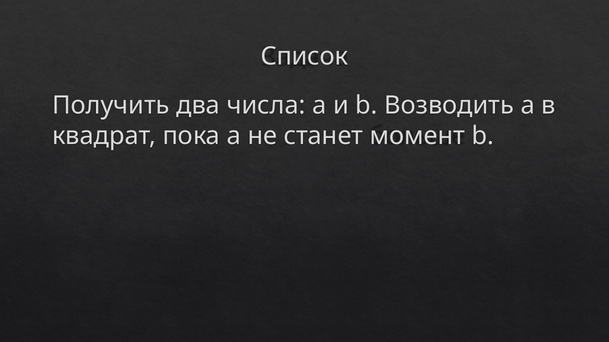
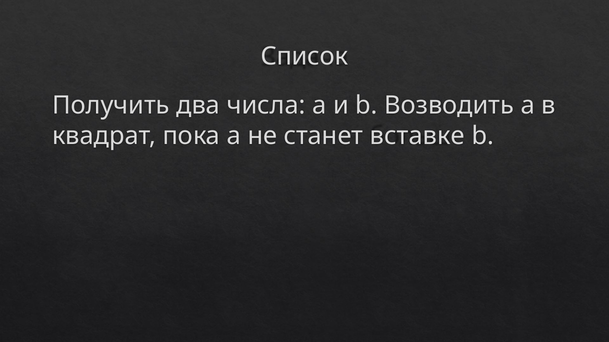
момент: момент -> вставке
